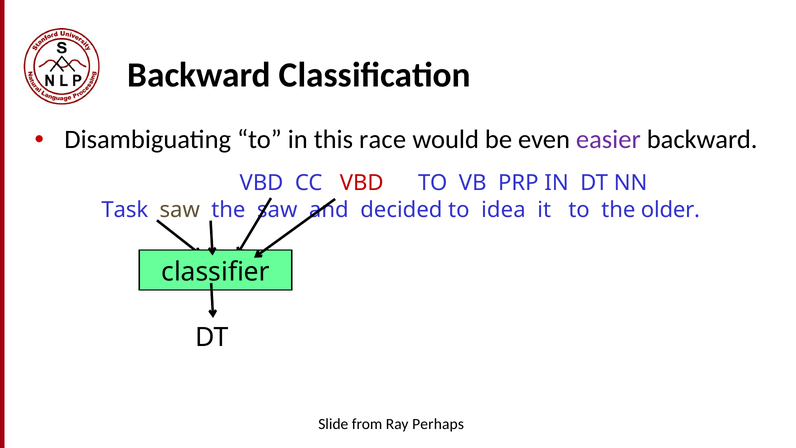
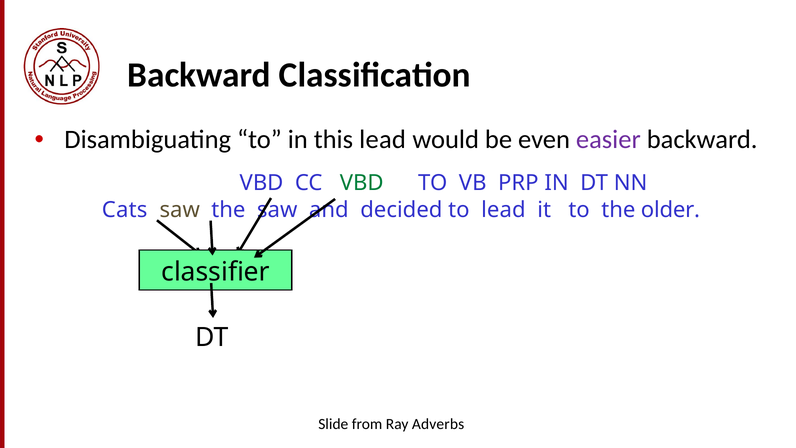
this race: race -> lead
VBD at (362, 183) colour: red -> green
Task: Task -> Cats
to idea: idea -> lead
Perhaps: Perhaps -> Adverbs
